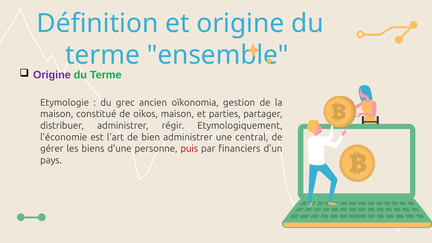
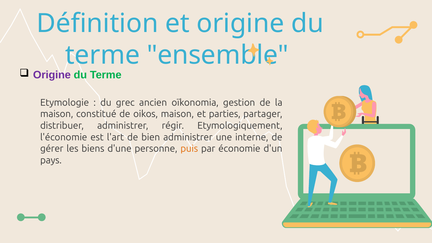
central: central -> interne
puis colour: red -> orange
financiers: financiers -> économie
